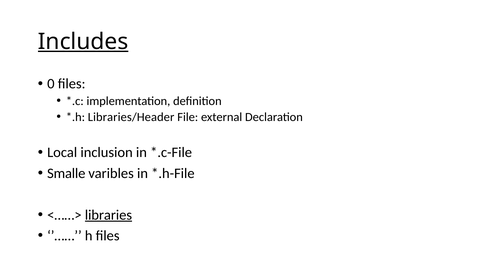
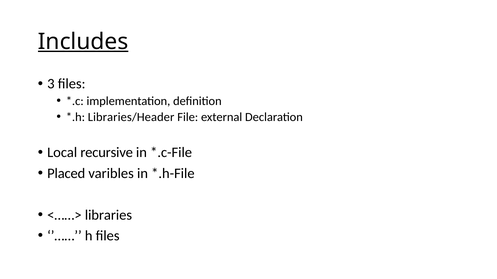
0: 0 -> 3
inclusion: inclusion -> recursive
Smalle: Smalle -> Placed
libraries underline: present -> none
